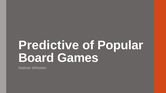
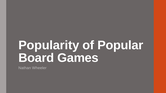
Predictive: Predictive -> Popularity
